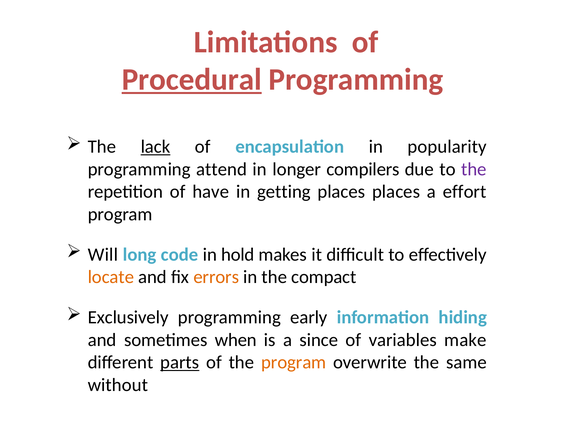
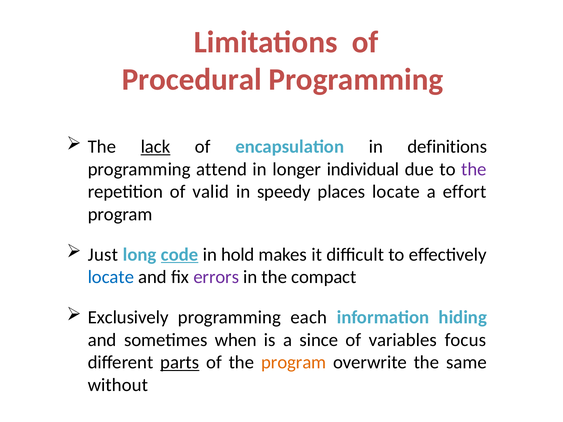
Procedural underline: present -> none
popularity: popularity -> definitions
compilers: compilers -> individual
have: have -> valid
getting: getting -> speedy
places places: places -> locate
Will: Will -> Just
code underline: none -> present
locate at (111, 277) colour: orange -> blue
errors colour: orange -> purple
early: early -> each
make: make -> focus
